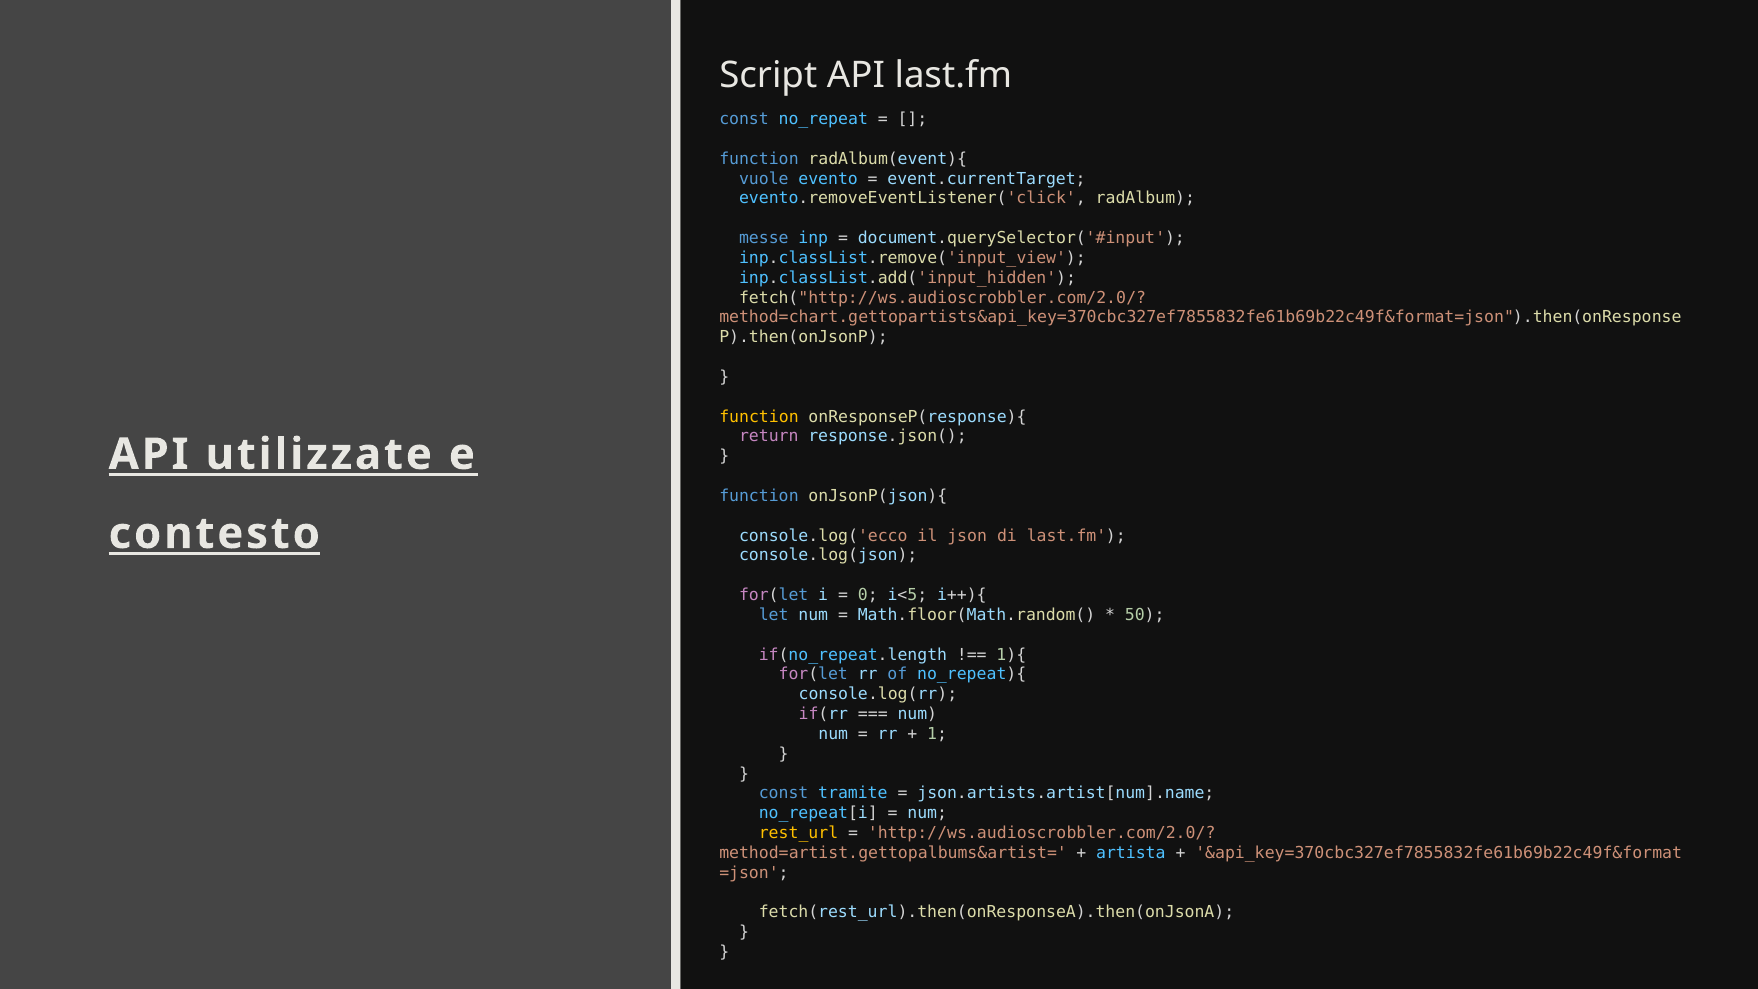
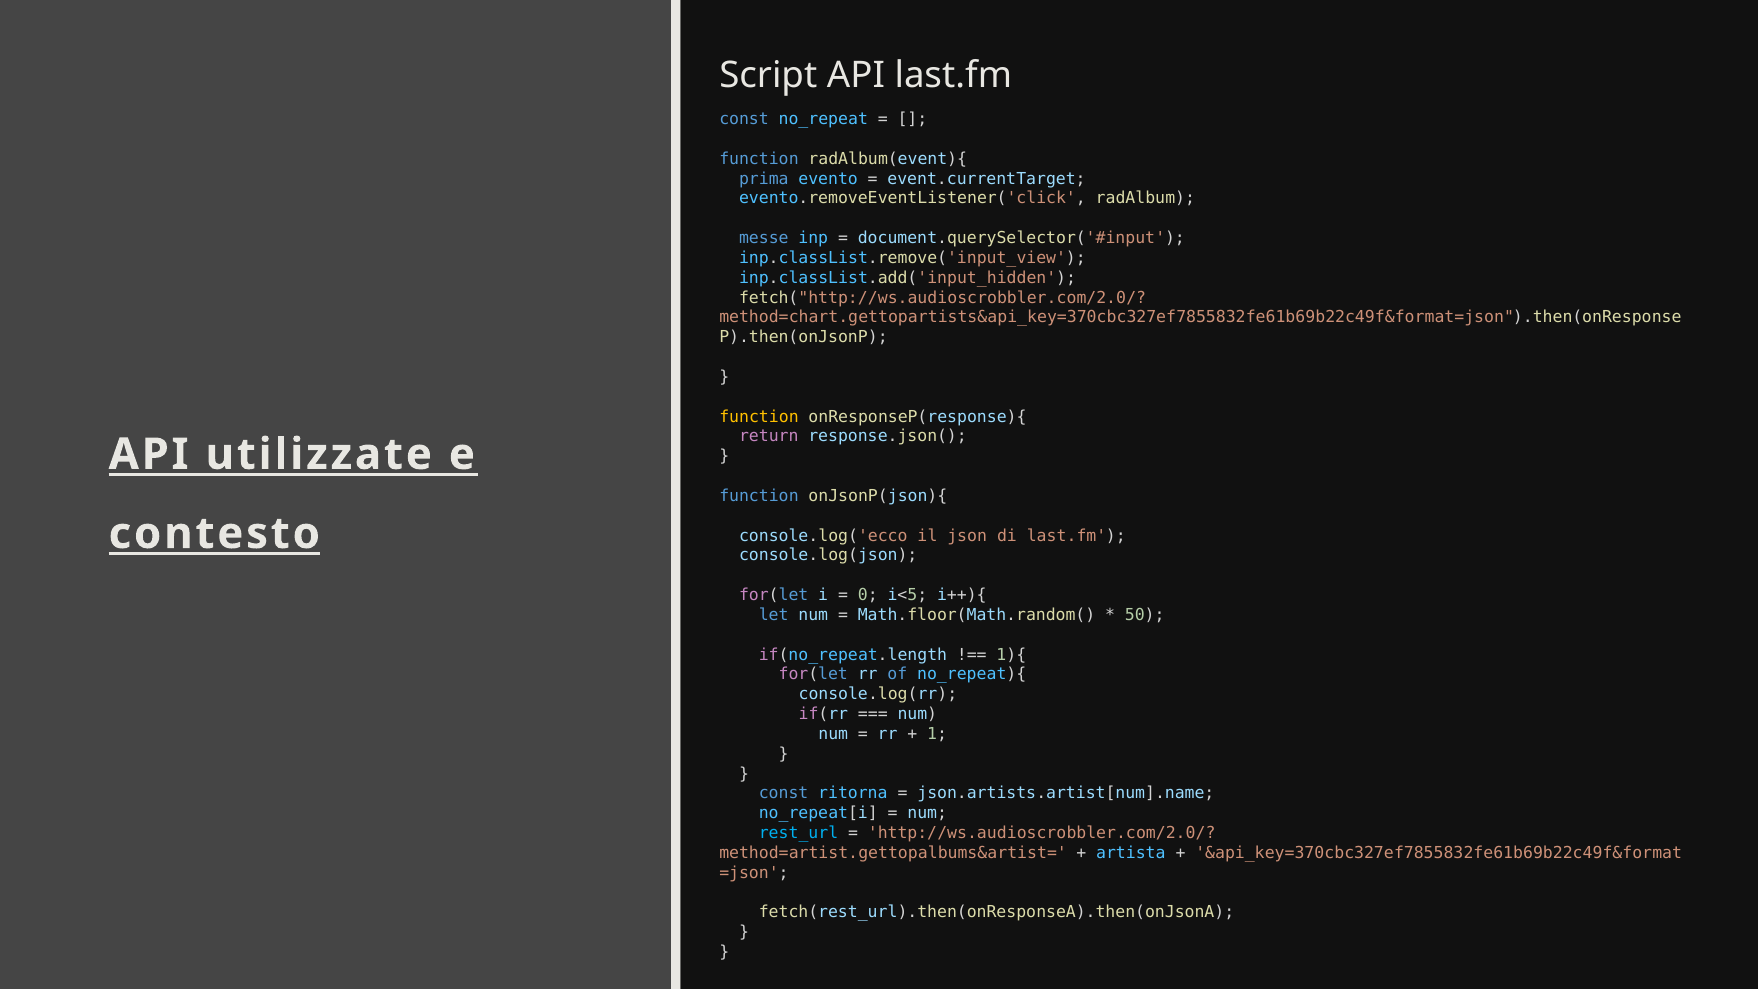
vuole: vuole -> prima
tramite: tramite -> ritorna
rest_url colour: yellow -> light blue
